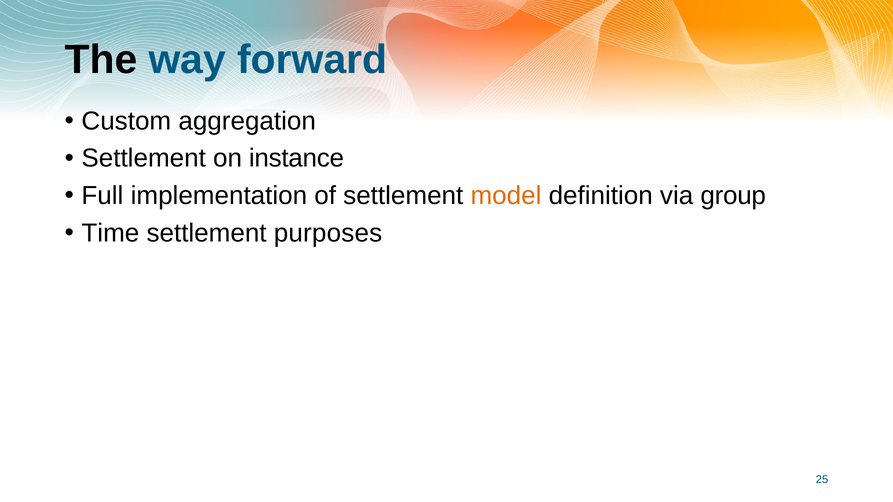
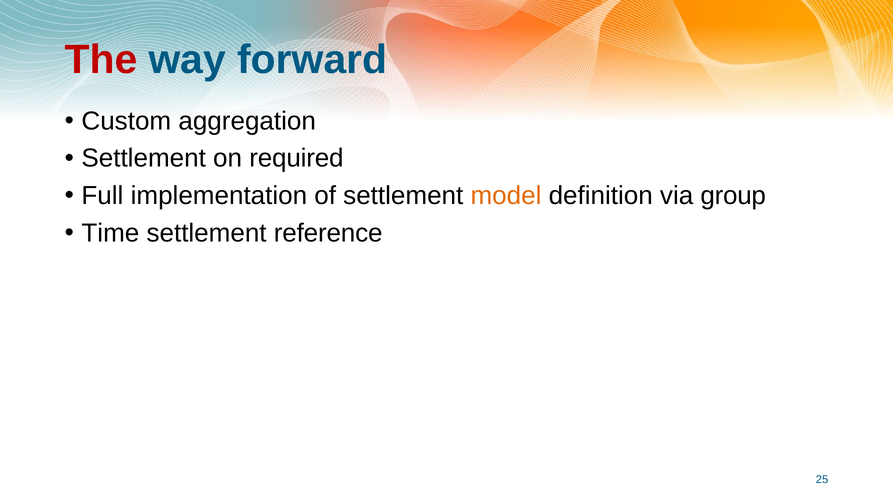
The colour: black -> red
instance: instance -> required
purposes: purposes -> reference
